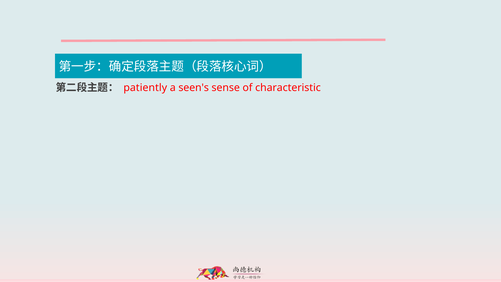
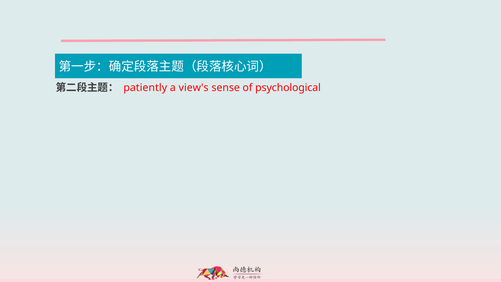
seen's: seen's -> view's
characteristic: characteristic -> psychological
